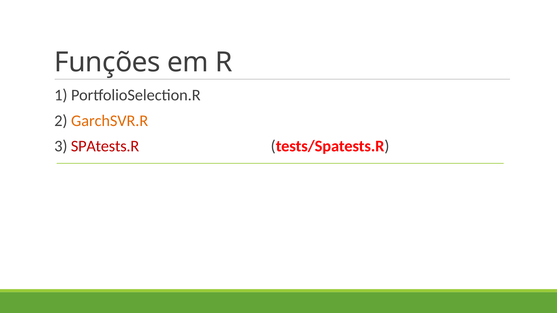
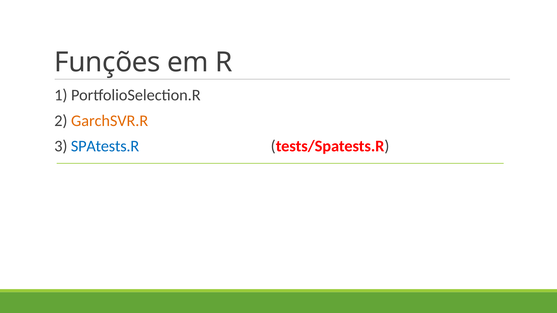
SPAtests.R colour: red -> blue
